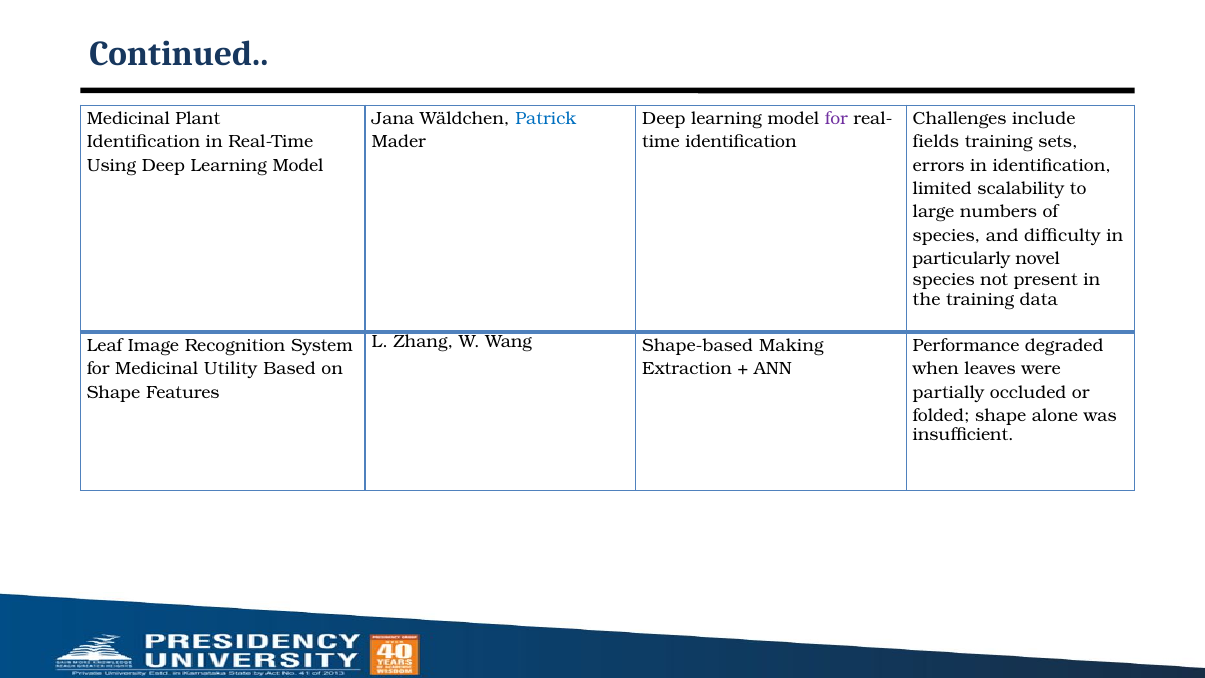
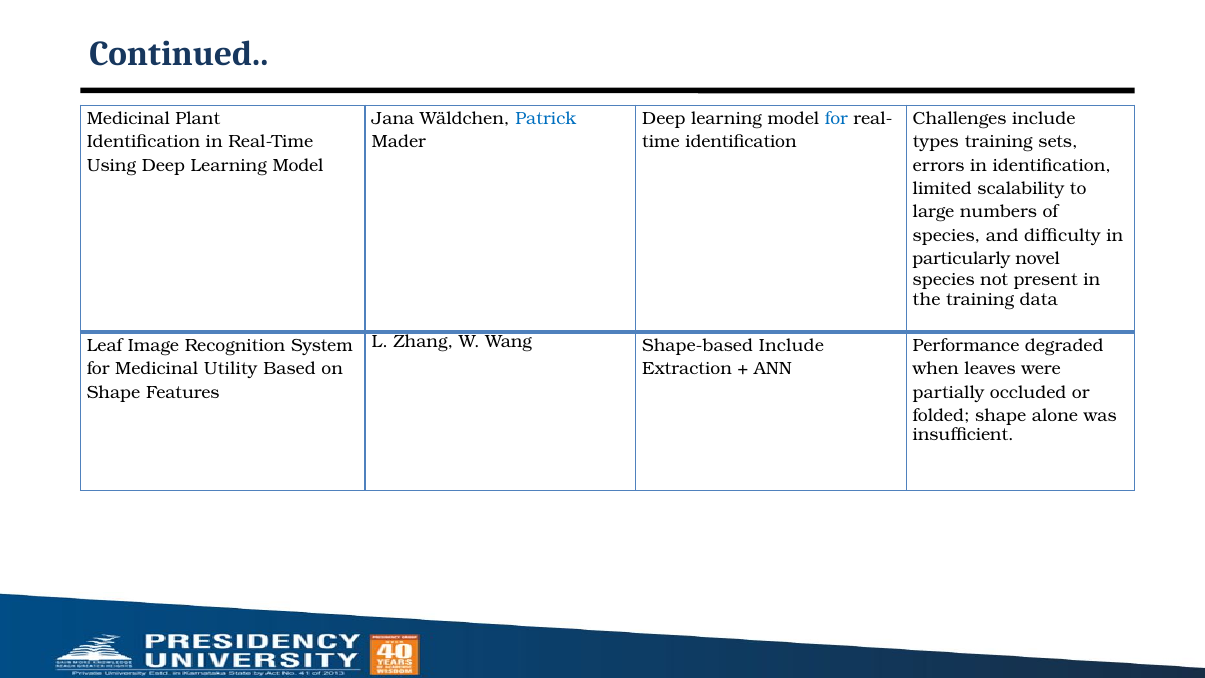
for at (836, 118) colour: purple -> blue
fields: fields -> types
Shape-based Making: Making -> Include
